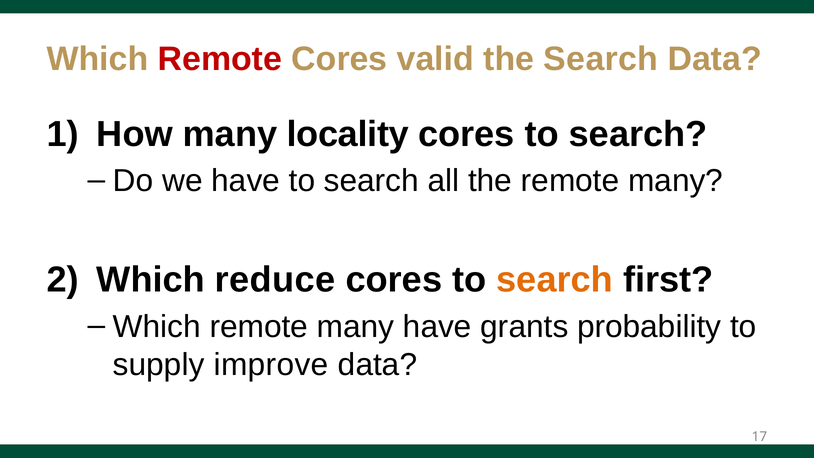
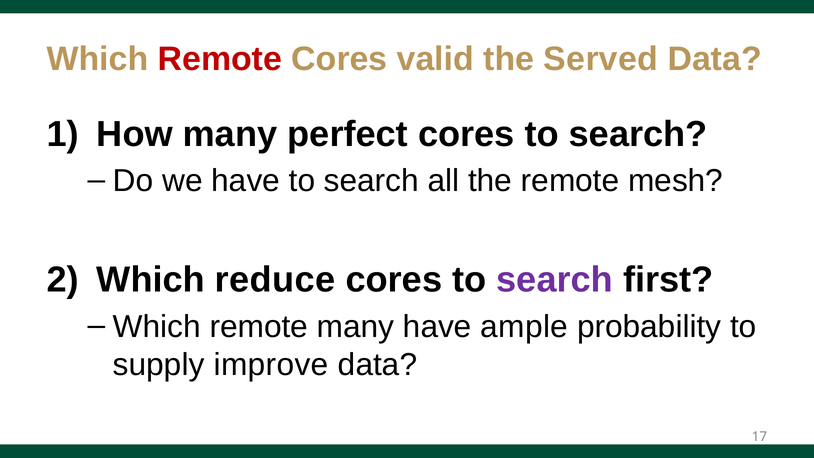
the Search: Search -> Served
locality: locality -> perfect
the remote many: many -> mesh
search at (555, 280) colour: orange -> purple
grants: grants -> ample
